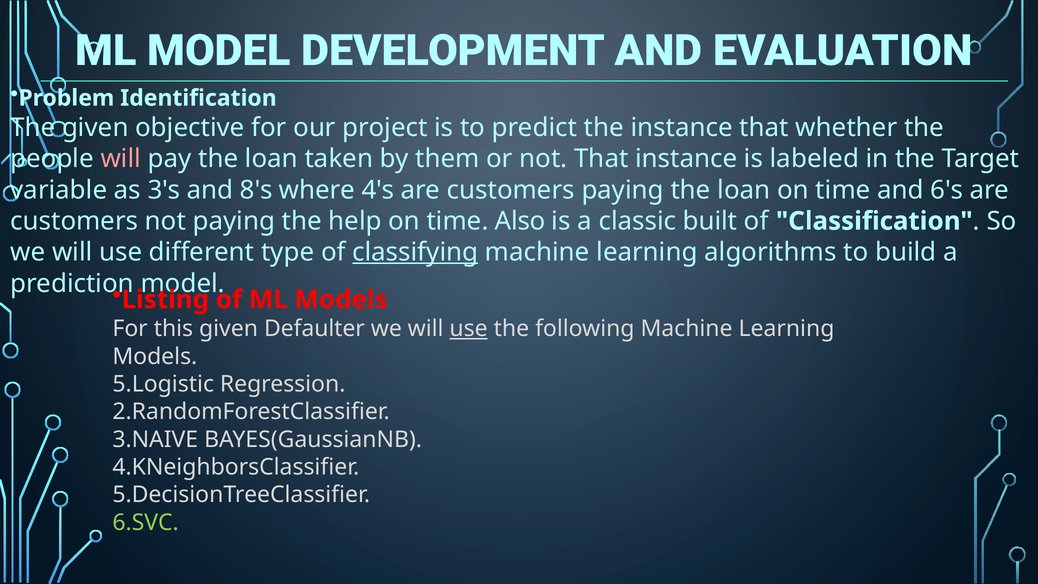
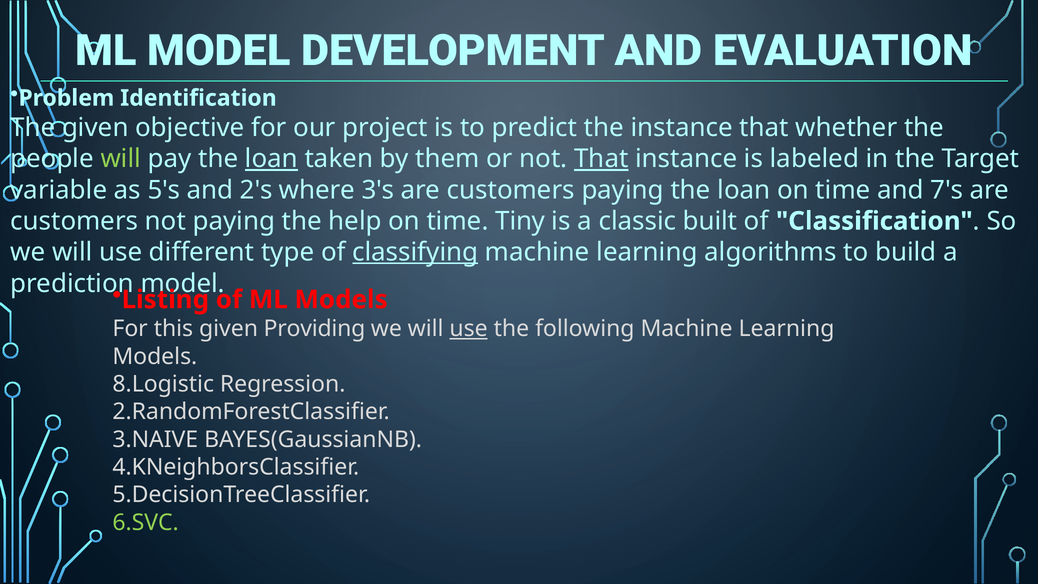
will at (121, 159) colour: pink -> light green
loan at (271, 159) underline: none -> present
That at (601, 159) underline: none -> present
3's: 3's -> 5's
8's: 8's -> 2's
4's: 4's -> 3's
6's: 6's -> 7's
Also: Also -> Tiny
Defaulter: Defaulter -> Providing
5.Logistic: 5.Logistic -> 8.Logistic
